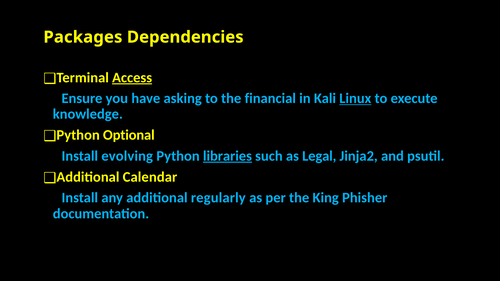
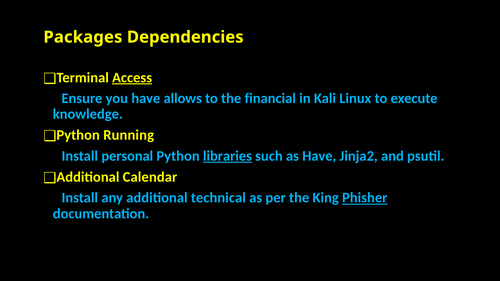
asking: asking -> allows
Linux underline: present -> none
Optional: Optional -> Running
evolving: evolving -> personal
as Legal: Legal -> Have
regularly: regularly -> technical
Phisher underline: none -> present
